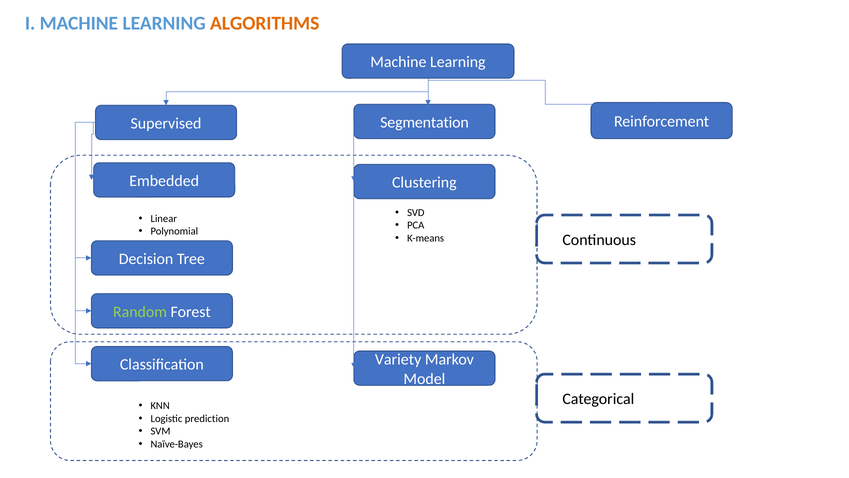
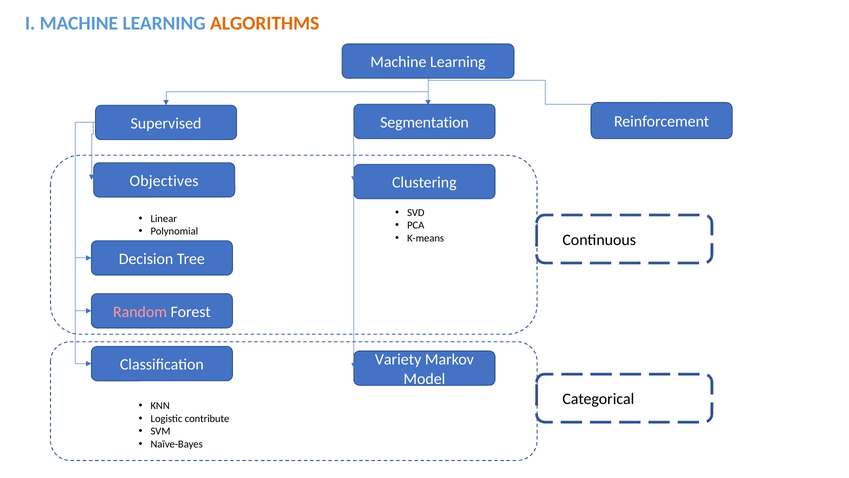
Embedded: Embedded -> Objectives
Random colour: light green -> pink
prediction: prediction -> contribute
